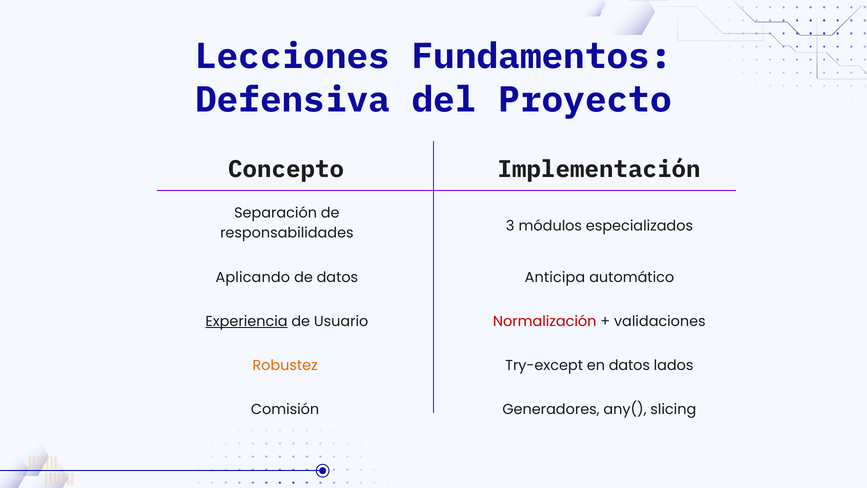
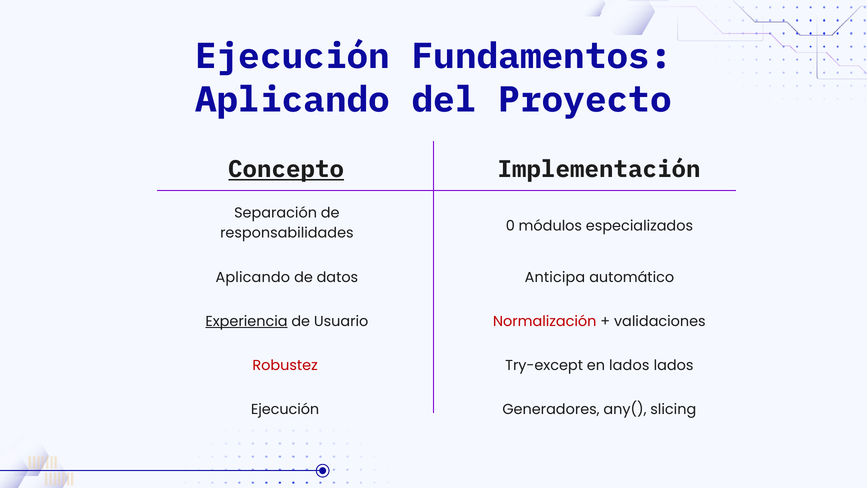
Lecciones at (293, 56): Lecciones -> Ejecución
Defensiva at (293, 100): Defensiva -> Aplicando
Concepto underline: none -> present
3: 3 -> 0
Robustez colour: orange -> red
en datos: datos -> lados
Comisión at (285, 409): Comisión -> Ejecución
